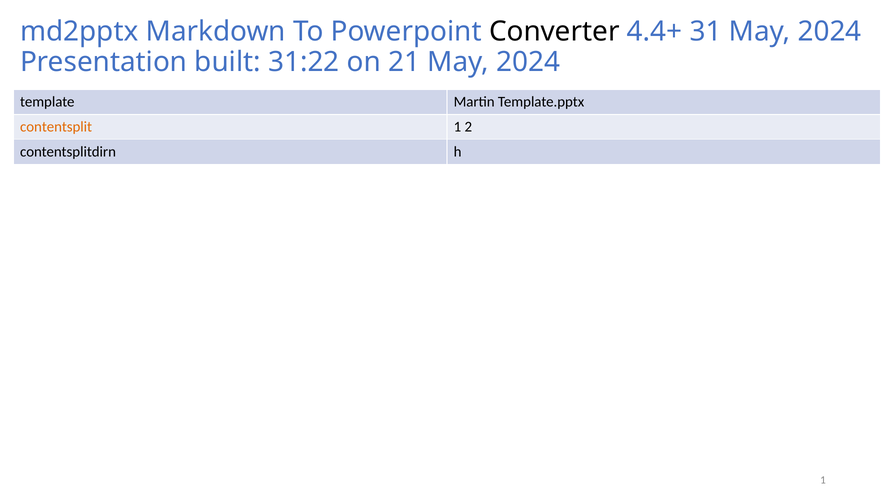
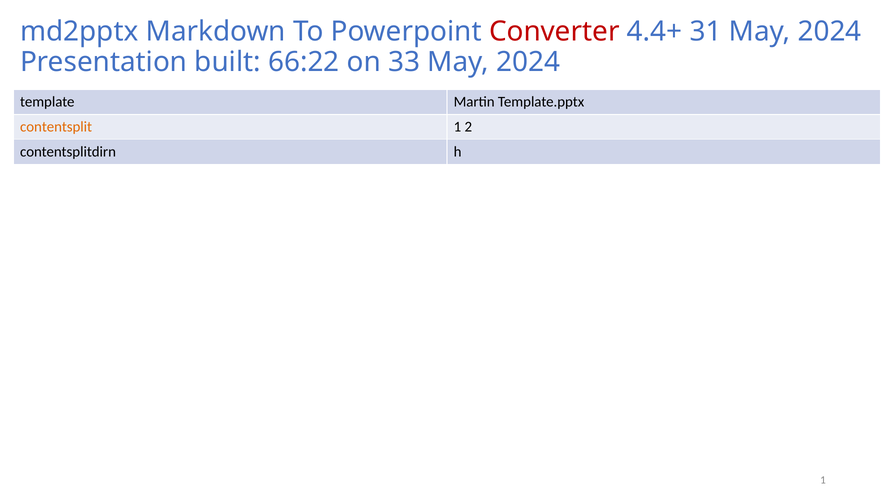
Converter colour: black -> red
31:22: 31:22 -> 66:22
21: 21 -> 33
